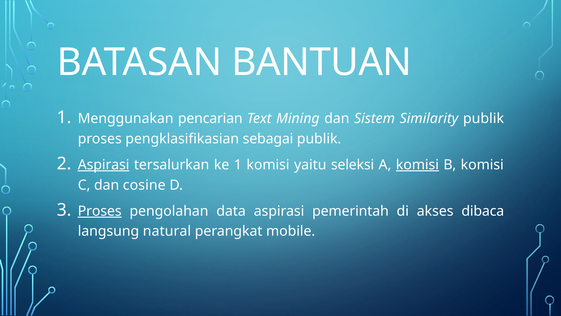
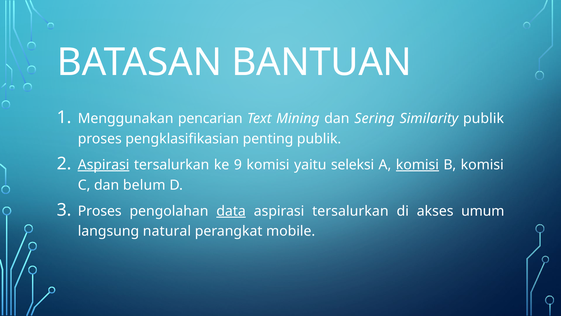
Sistem: Sistem -> Sering
sebagai: sebagai -> penting
ke 1: 1 -> 9
cosine: cosine -> belum
Proses at (100, 211) underline: present -> none
data underline: none -> present
pemerintah at (350, 211): pemerintah -> tersalurkan
dibaca: dibaca -> umum
